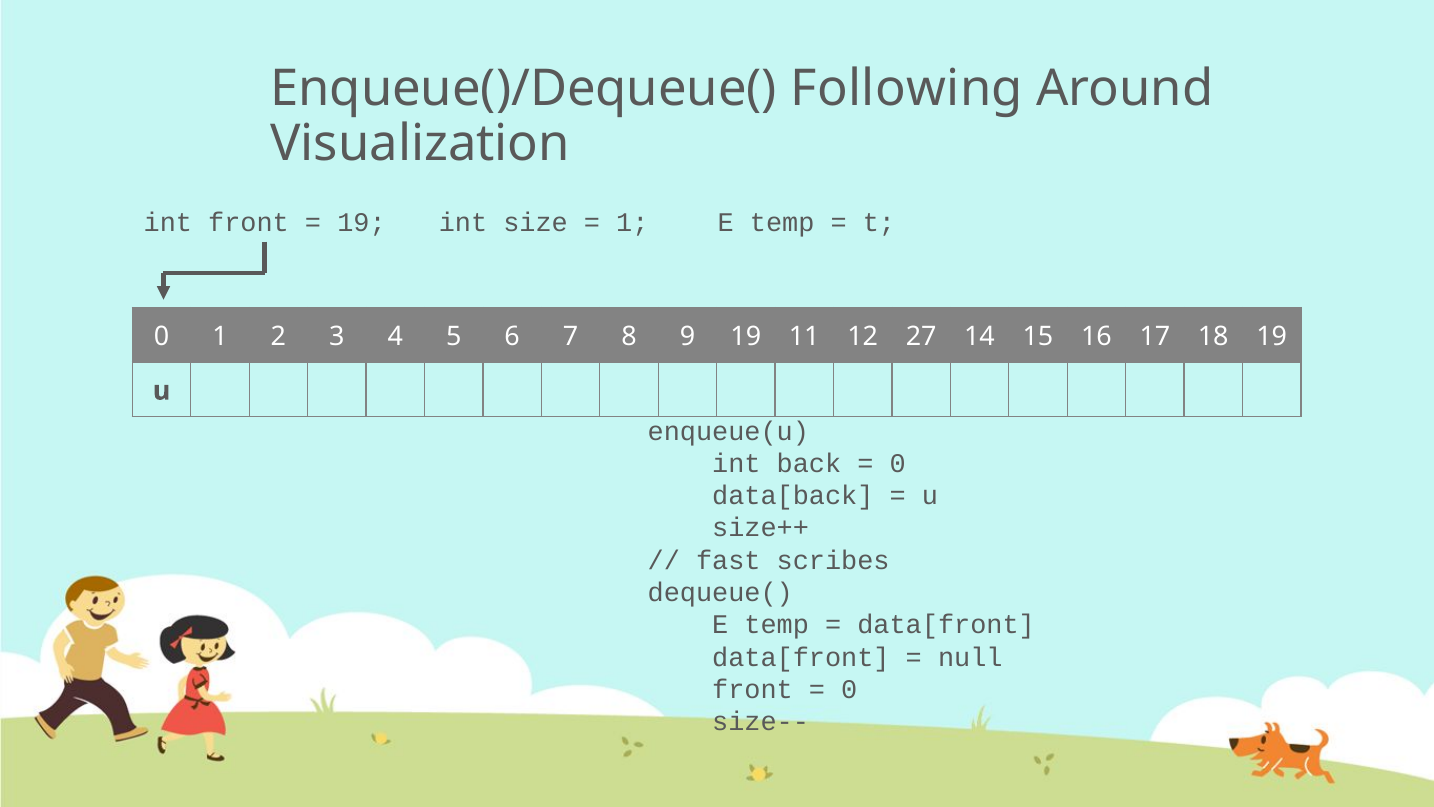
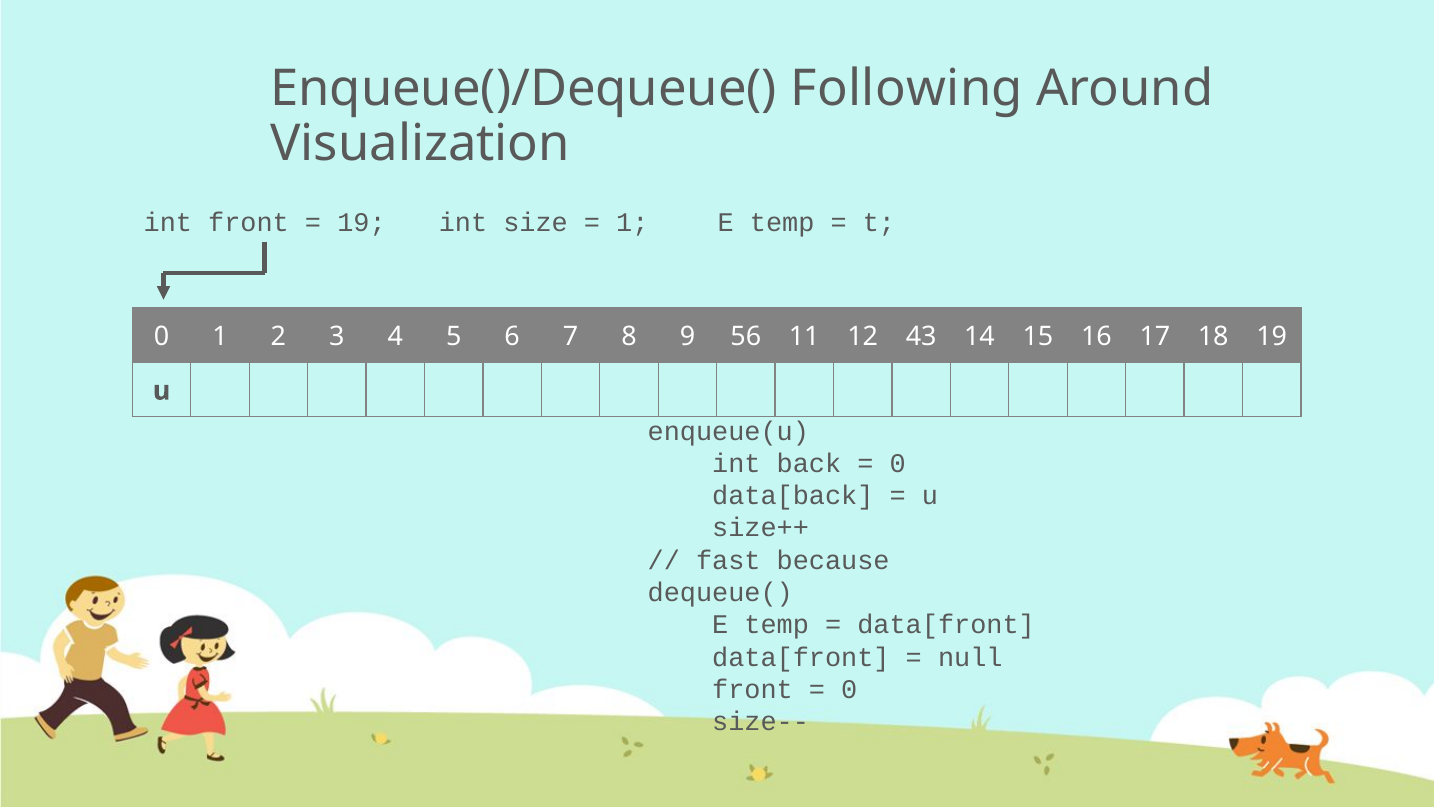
9 19: 19 -> 56
27: 27 -> 43
scribes: scribes -> because
